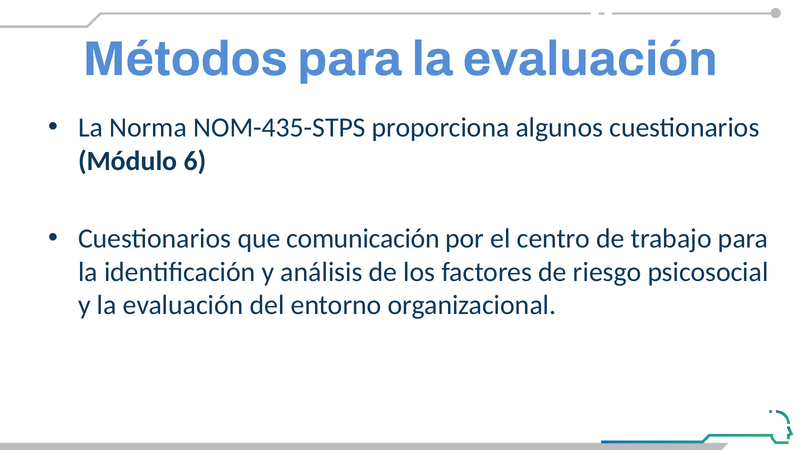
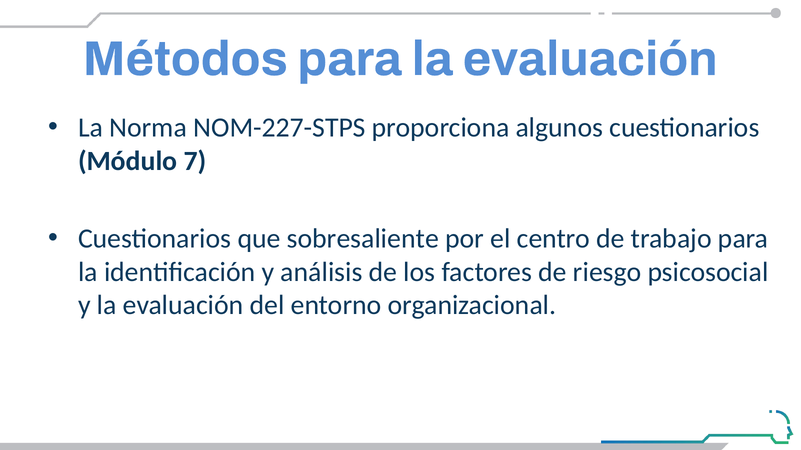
NOM-435-STPS: NOM-435-STPS -> NOM-227-STPS
6: 6 -> 7
comunicación: comunicación -> sobresaliente
